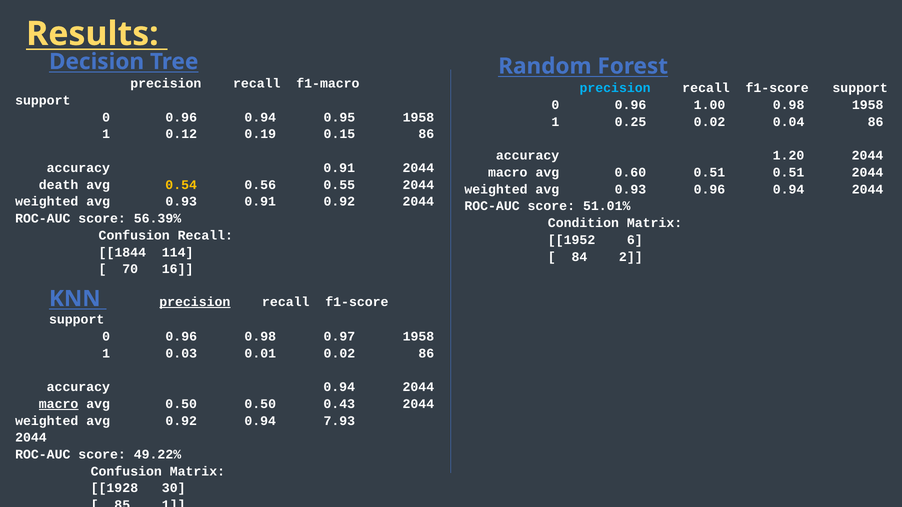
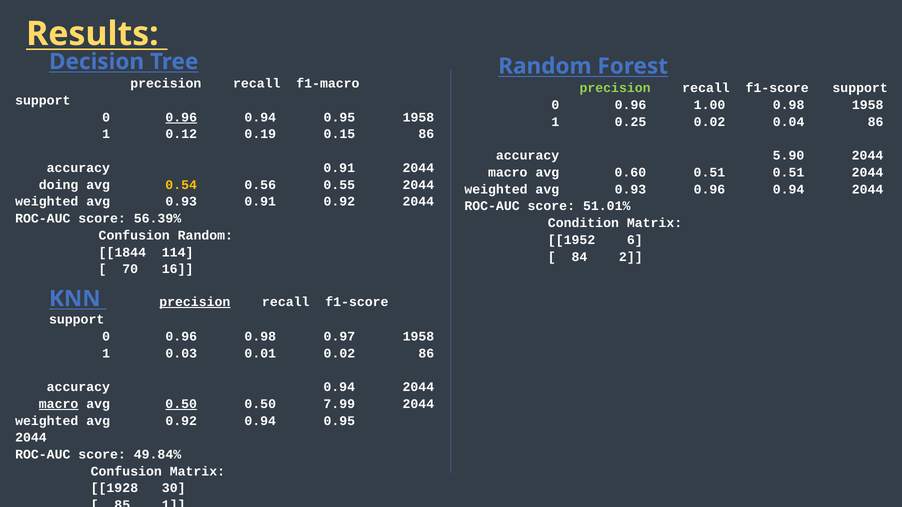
precision at (615, 88) colour: light blue -> light green
0.96 at (181, 117) underline: none -> present
1.20: 1.20 -> 5.90
death: death -> doing
Confusion Recall: Recall -> Random
0.50 at (181, 404) underline: none -> present
0.43: 0.43 -> 7.99
0.92 0.94 7.93: 7.93 -> 0.95
49.22%: 49.22% -> 49.84%
